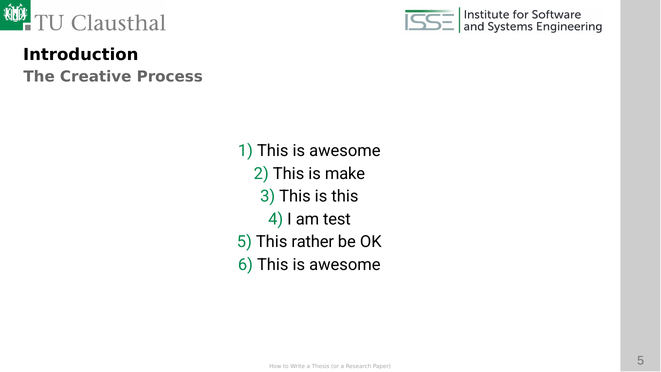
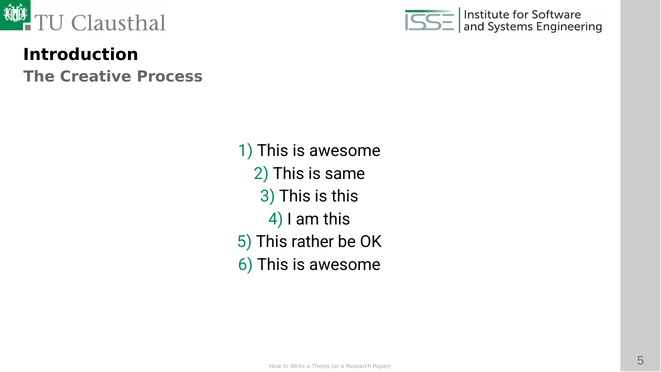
make: make -> same
am test: test -> this
